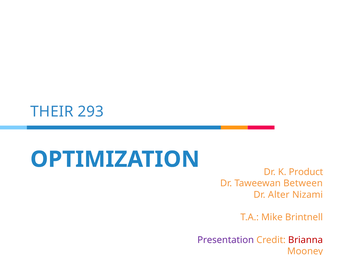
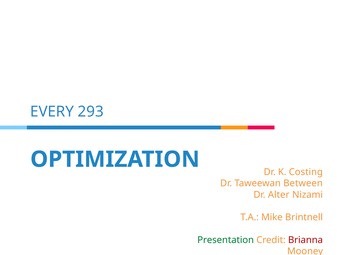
THEIR: THEIR -> EVERY
Product: Product -> Costing
Presentation colour: purple -> green
